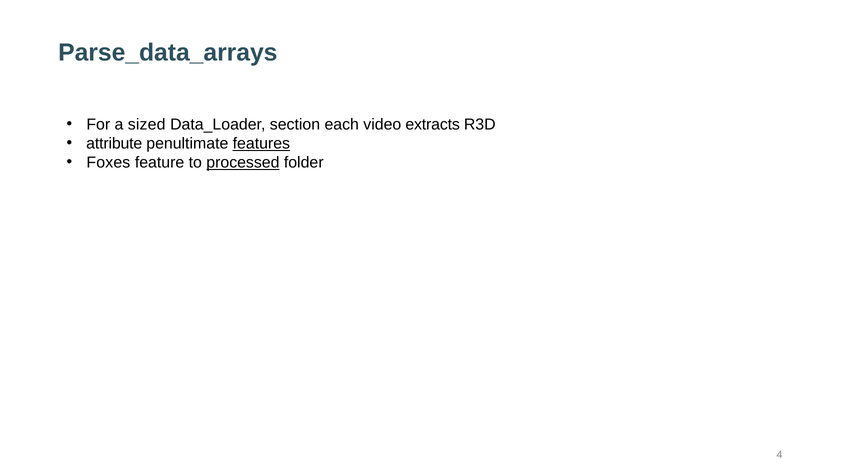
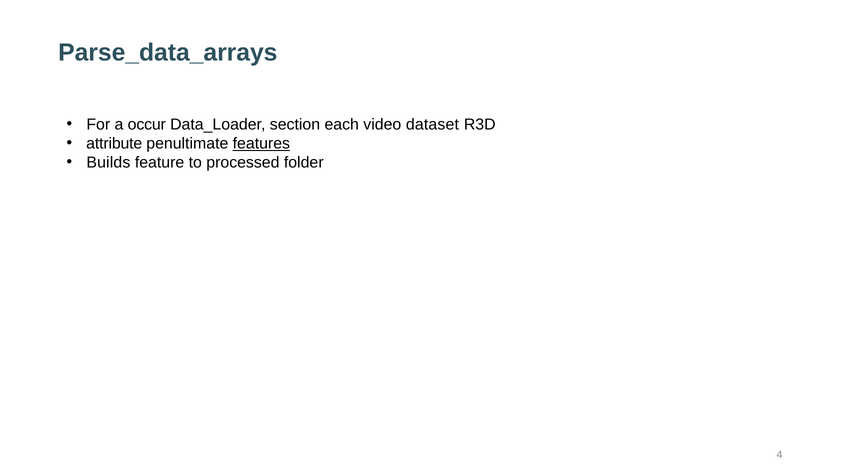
sized: sized -> occur
extracts: extracts -> dataset
Foxes: Foxes -> Builds
processed underline: present -> none
